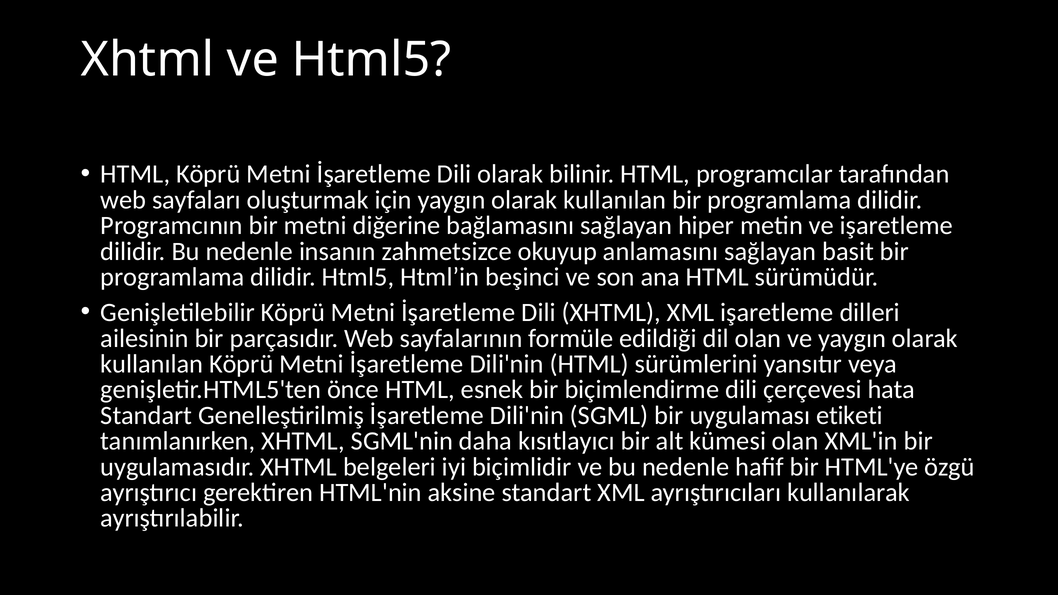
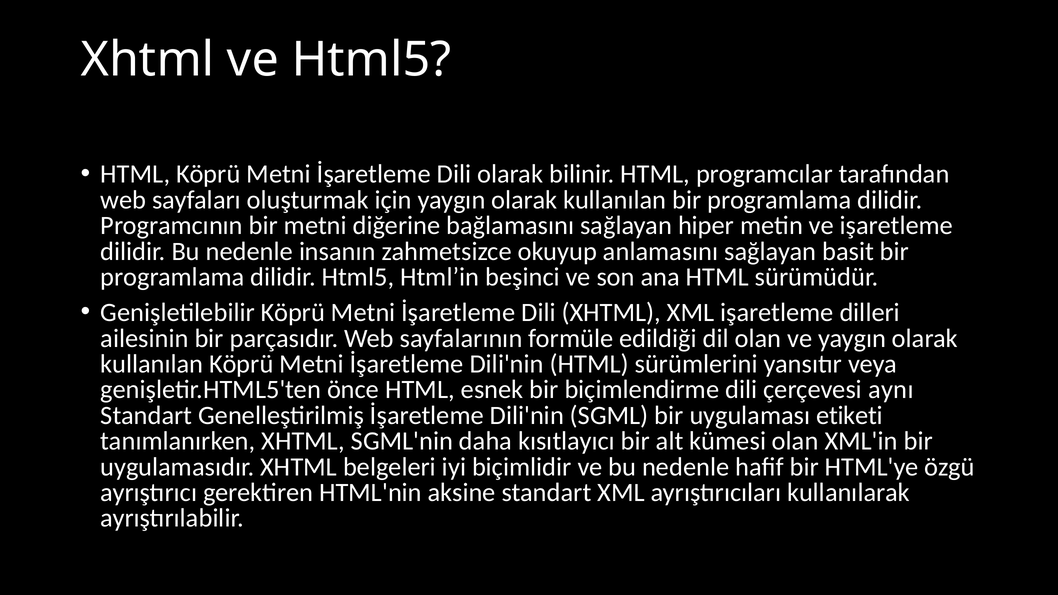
hata: hata -> aynı
